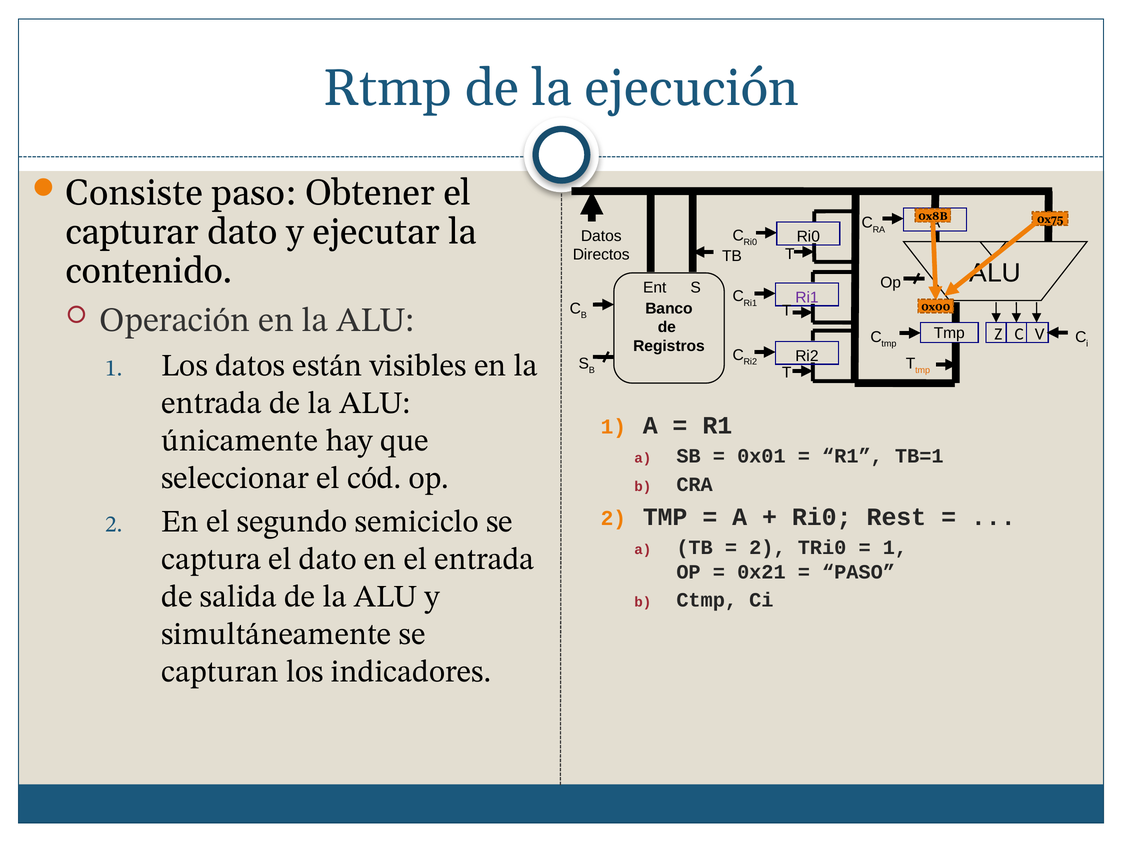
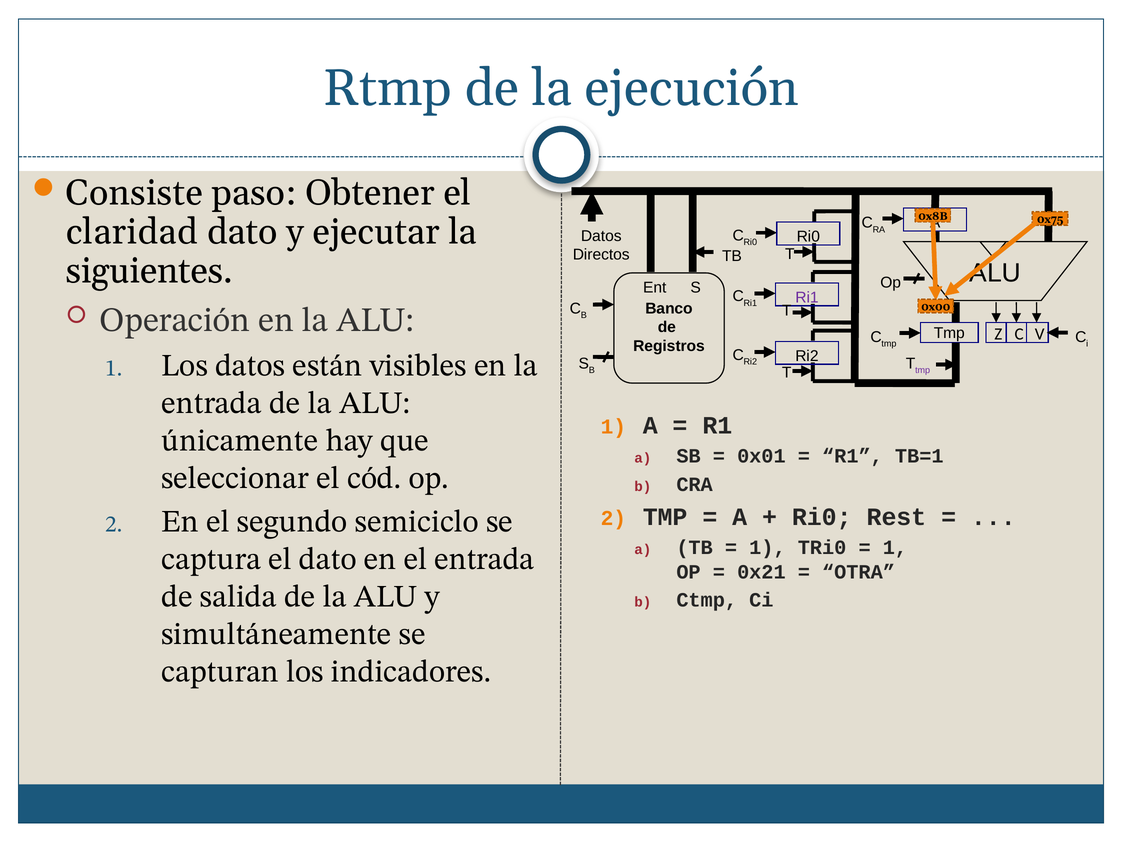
capturar: capturar -> claridad
contenido: contenido -> siguientes
tmp at (923, 371) colour: orange -> purple
2 at (767, 548): 2 -> 1
PASO at (858, 572): PASO -> OTRA
